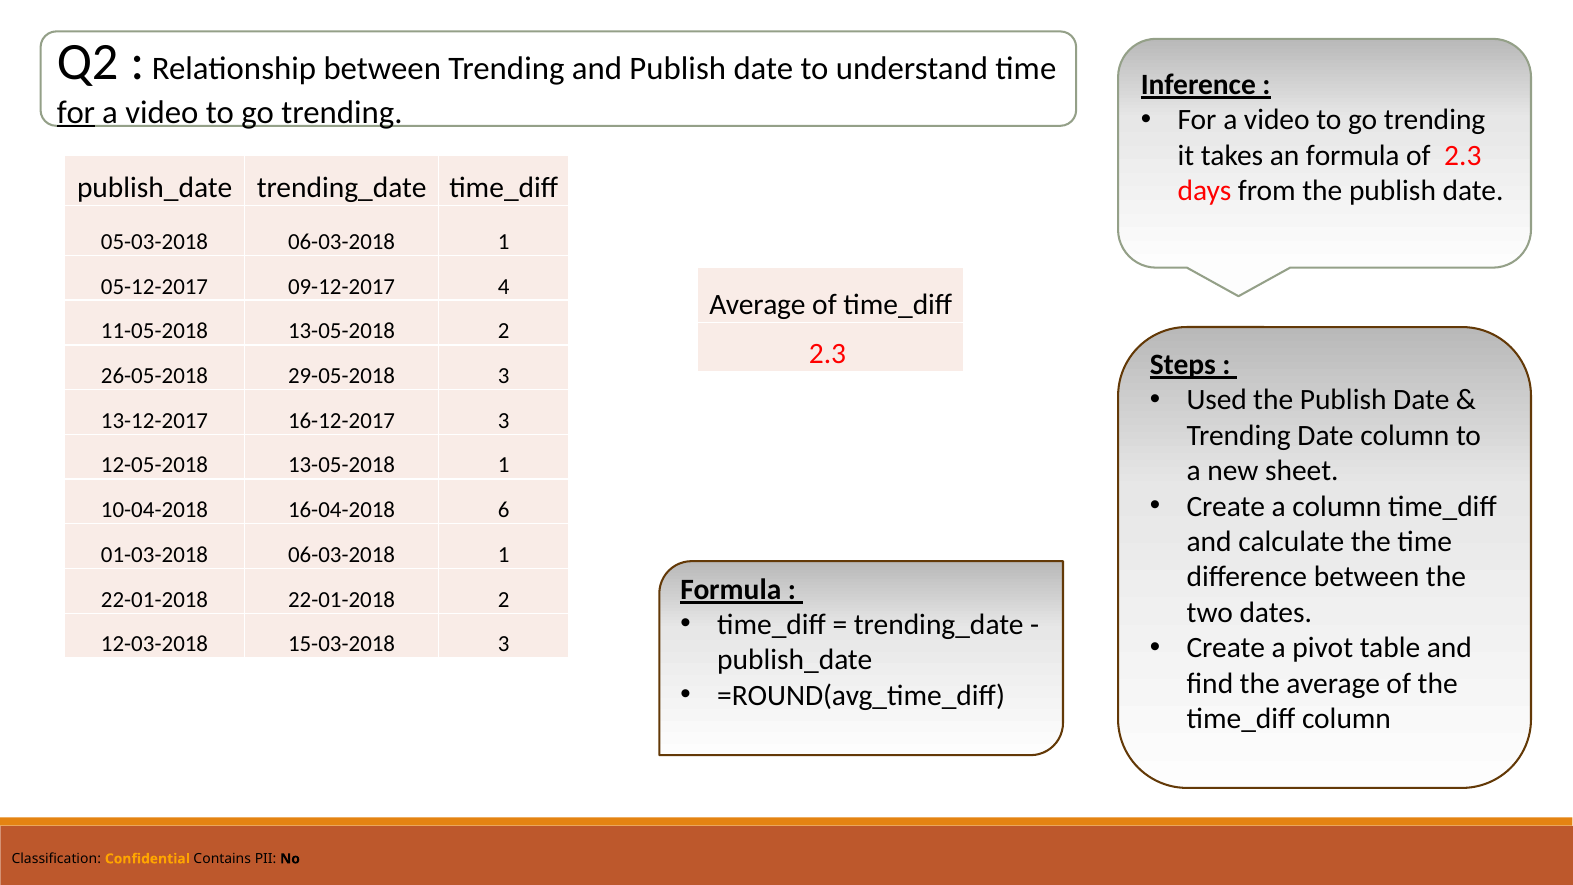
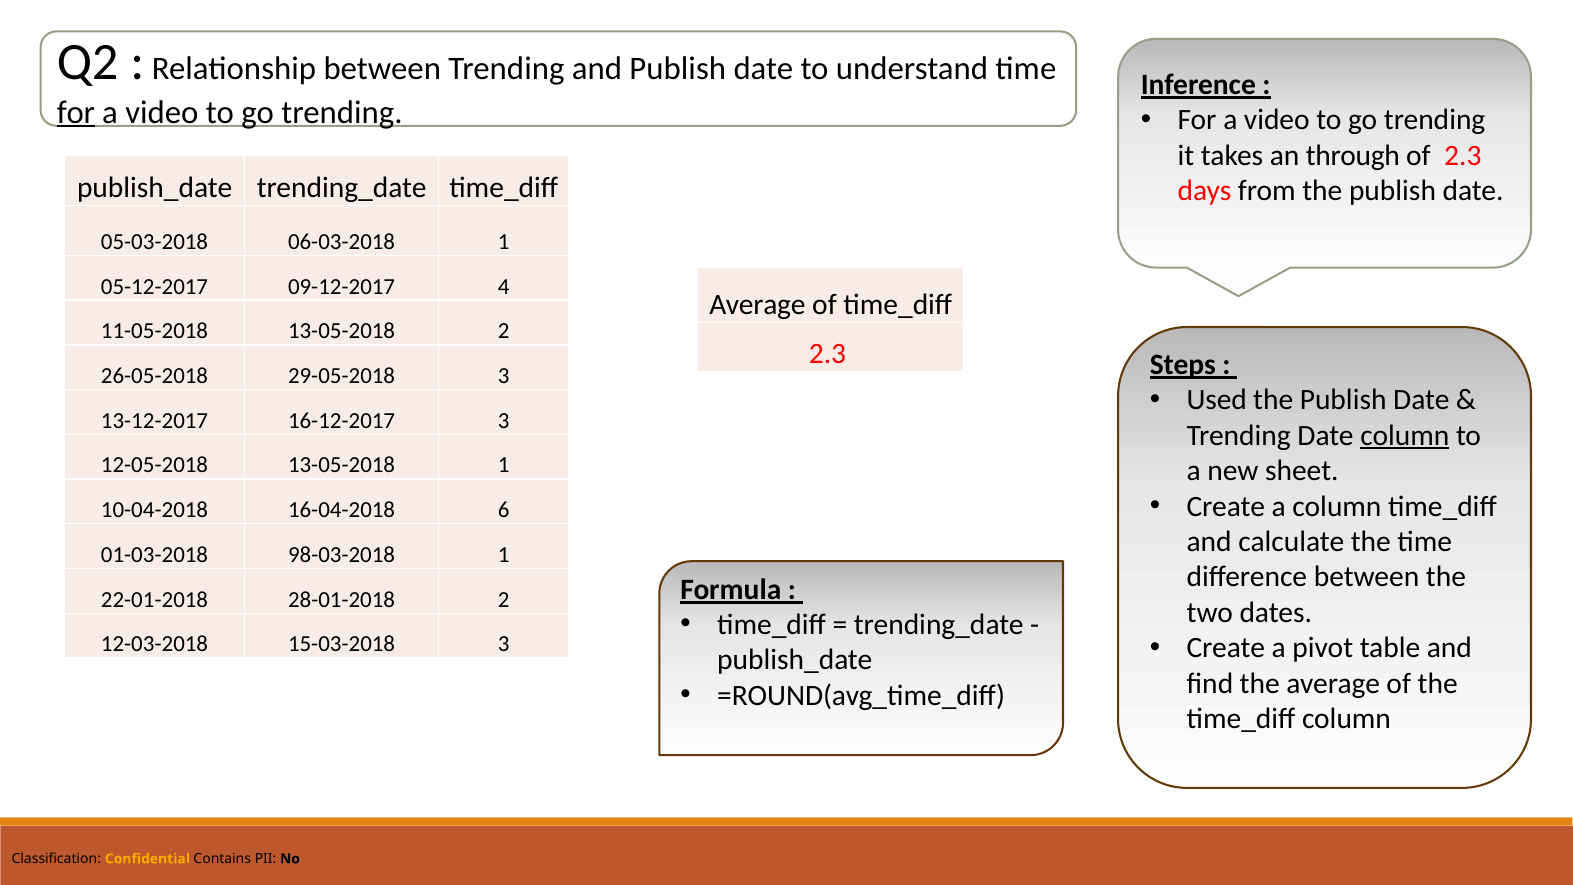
an formula: formula -> through
column at (1405, 436) underline: none -> present
01-03-2018 06-03-2018: 06-03-2018 -> 98-03-2018
22-01-2018 22-01-2018: 22-01-2018 -> 28-01-2018
